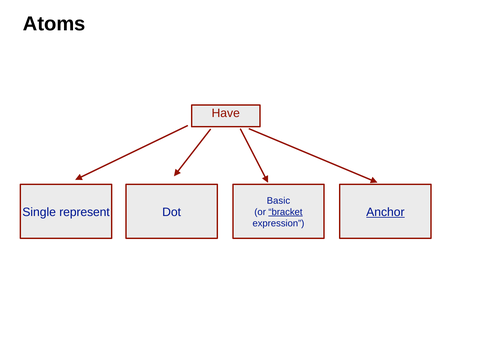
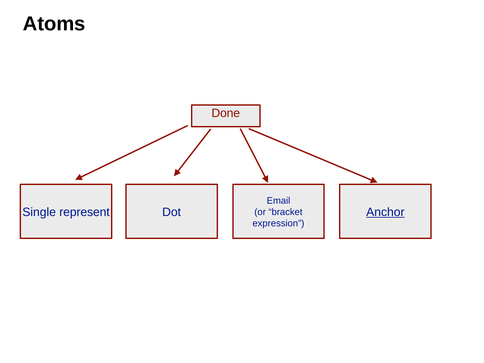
Have: Have -> Done
Basic: Basic -> Email
bracket underline: present -> none
